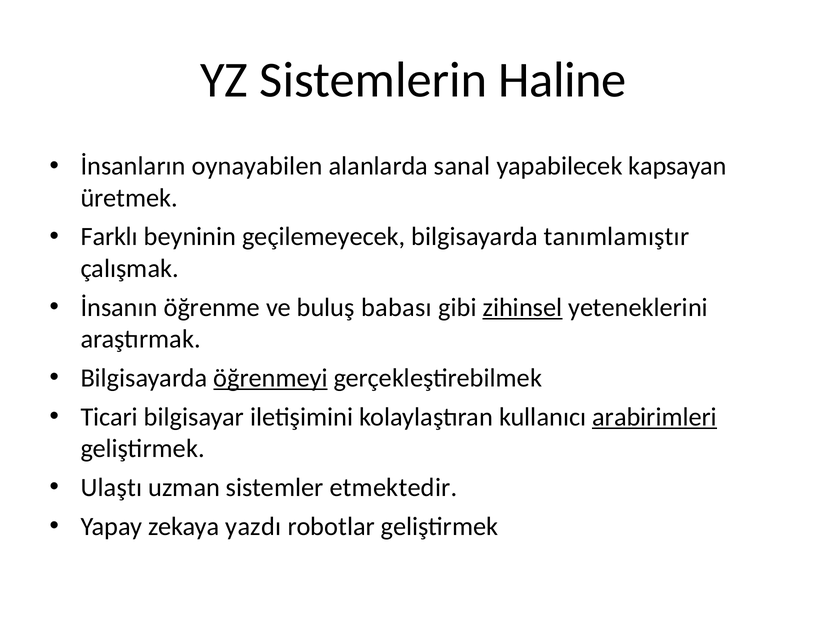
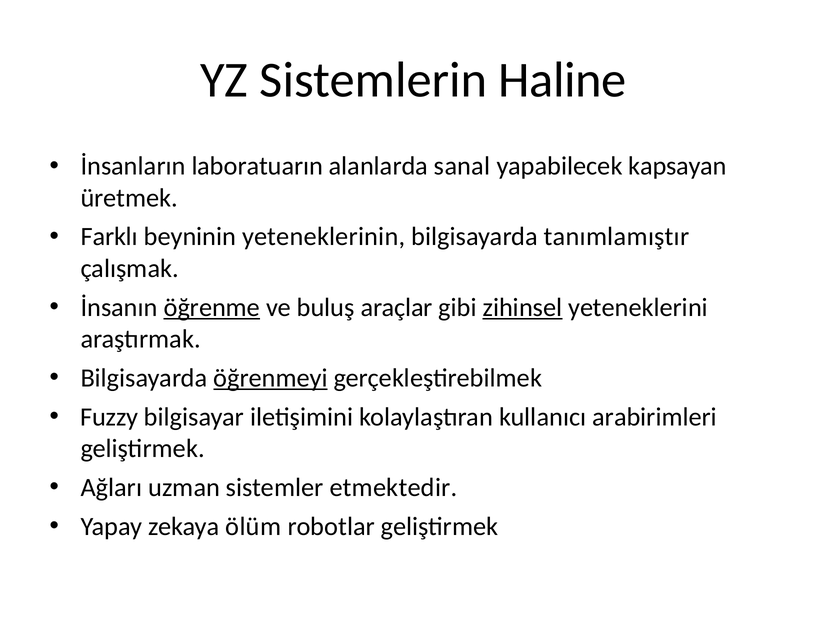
oynayabilen: oynayabilen -> laboratuarın
geçilemeyecek: geçilemeyecek -> yeteneklerinin
öğrenme underline: none -> present
babası: babası -> araçlar
Ticari: Ticari -> Fuzzy
arabirimleri underline: present -> none
Ulaştı: Ulaştı -> Ağları
yazdı: yazdı -> ölüm
